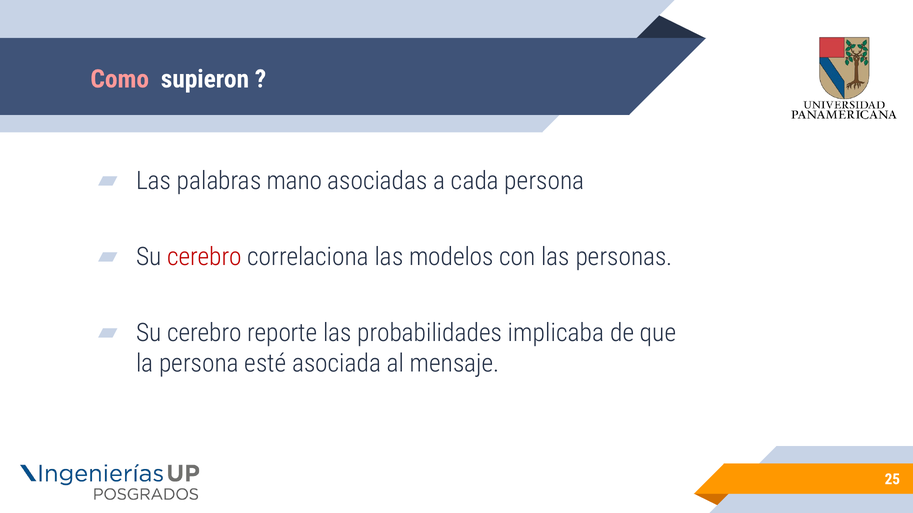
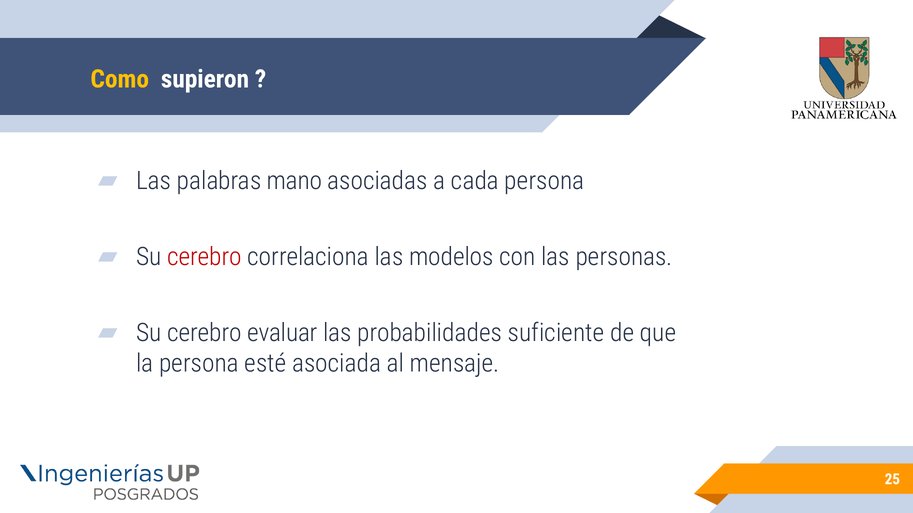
Como colour: pink -> yellow
reporte: reporte -> evaluar
implicaba: implicaba -> suficiente
